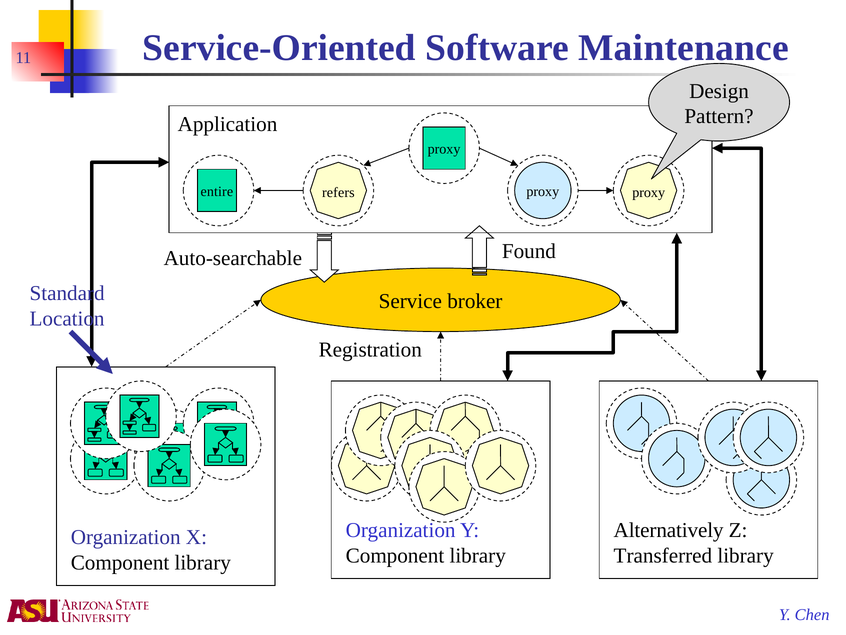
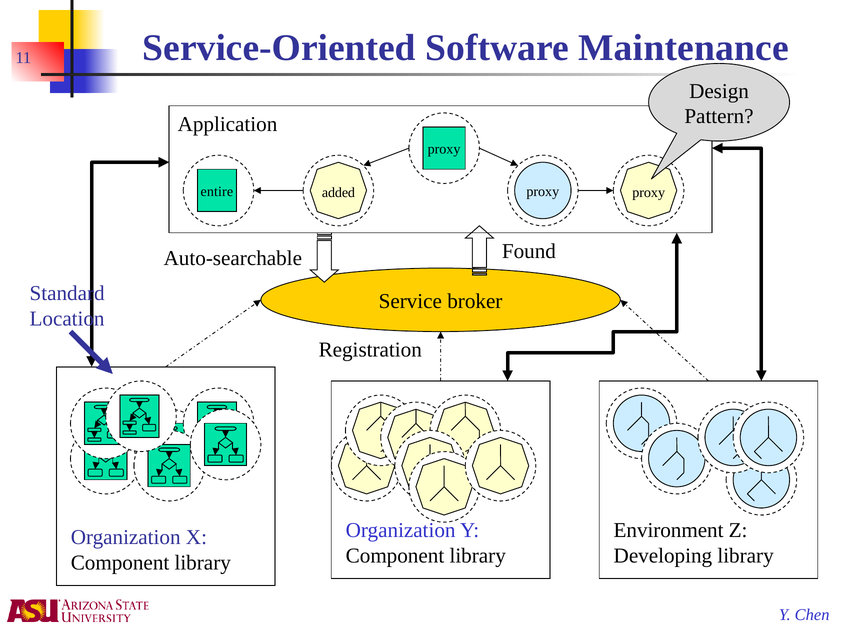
refers: refers -> added
Alternatively: Alternatively -> Environment
Transferred: Transferred -> Developing
